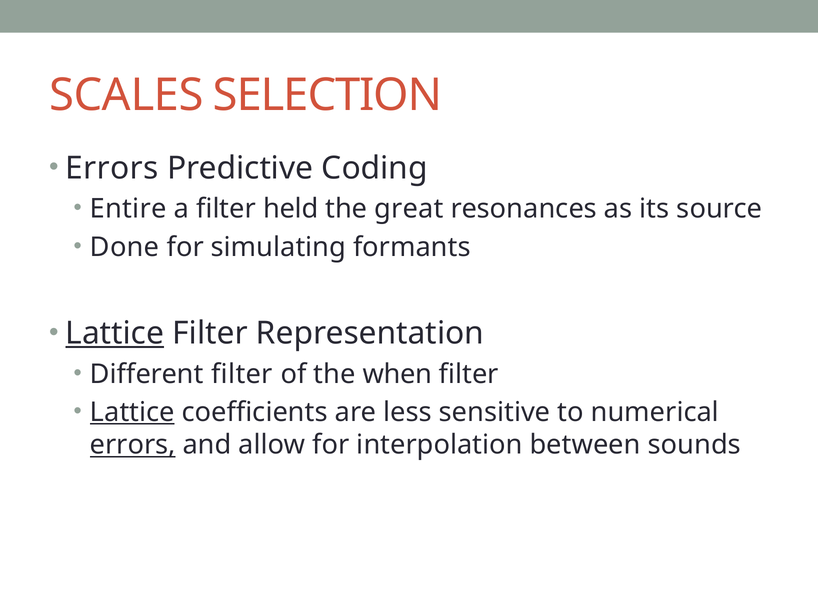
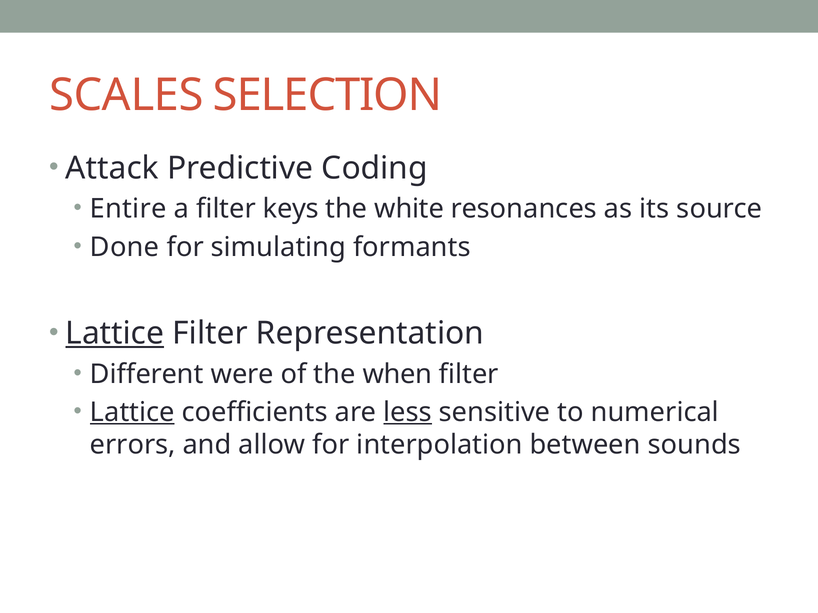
Errors at (112, 168): Errors -> Attack
held: held -> keys
great: great -> white
Different filter: filter -> were
less underline: none -> present
errors at (133, 445) underline: present -> none
